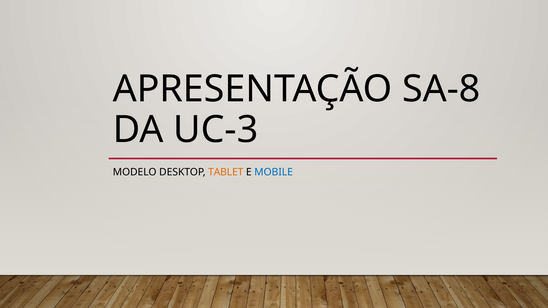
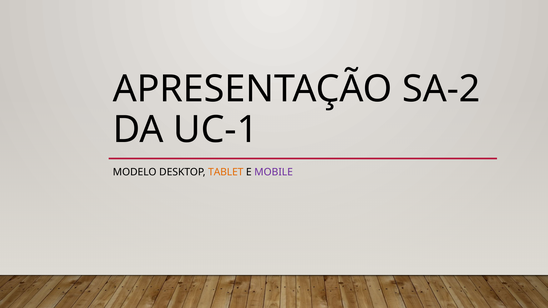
SA-8: SA-8 -> SA-2
UC-3: UC-3 -> UC-1
MOBILE colour: blue -> purple
